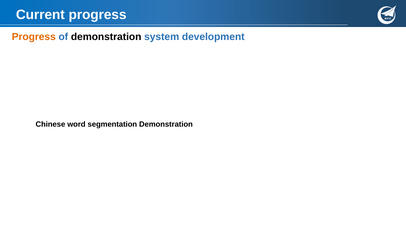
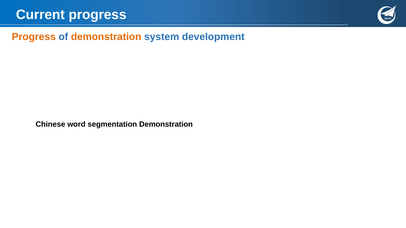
demonstration at (106, 37) colour: black -> orange
